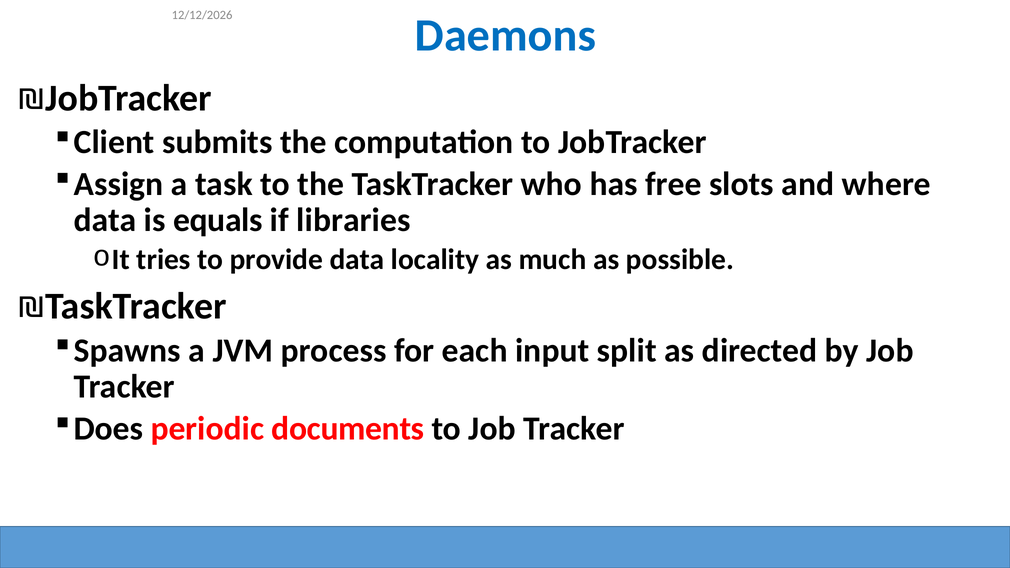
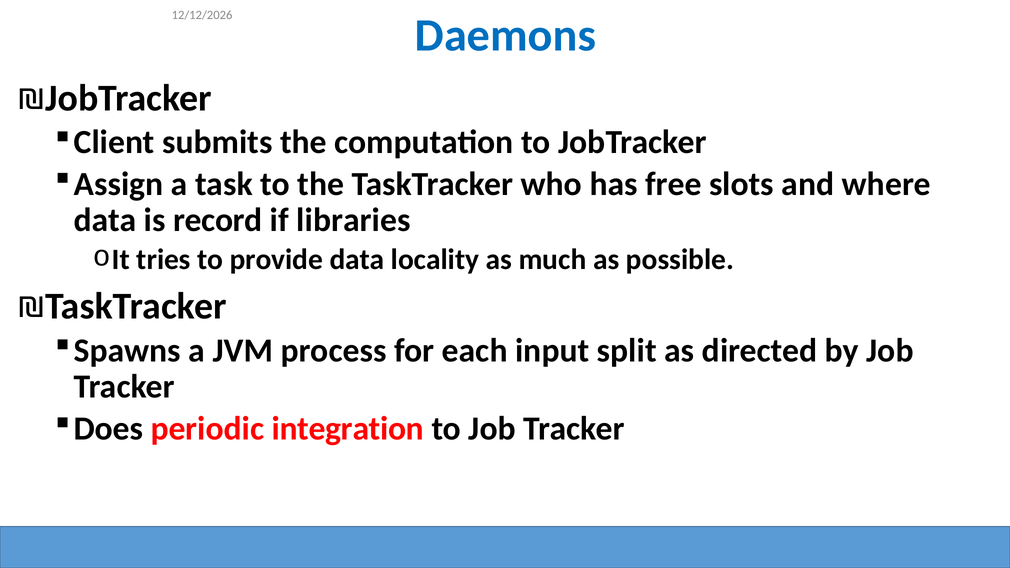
equals: equals -> record
documents: documents -> integration
